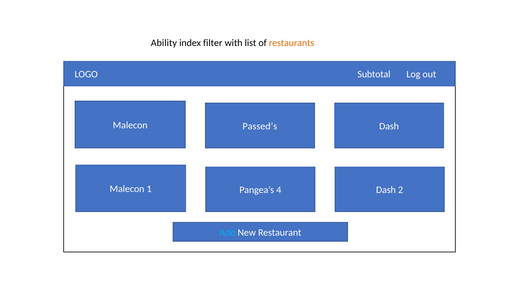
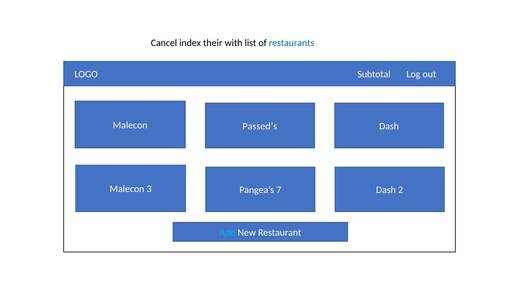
Ability: Ability -> Cancel
filter: filter -> their
restaurants colour: orange -> blue
1: 1 -> 3
4: 4 -> 7
